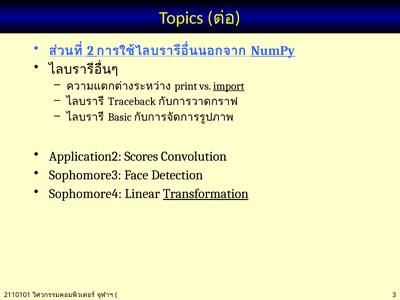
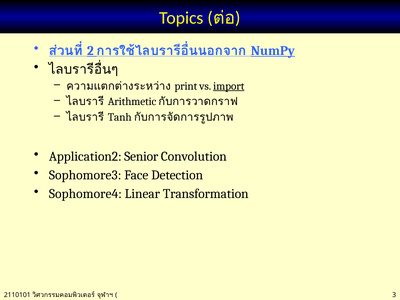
Traceback: Traceback -> Arithmetic
Basic: Basic -> Tanh
Scores: Scores -> Senior
Transformation underline: present -> none
